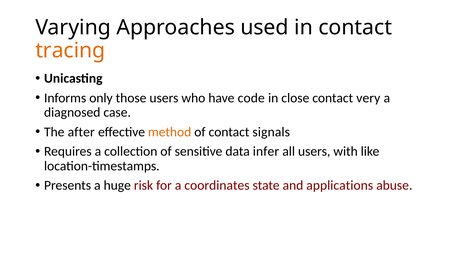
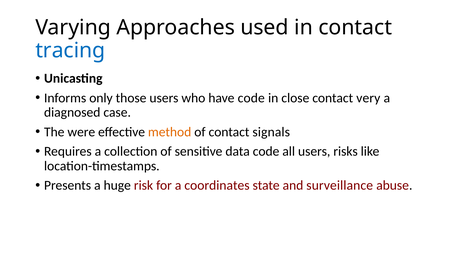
tracing colour: orange -> blue
after: after -> were
data infer: infer -> code
with: with -> risks
applications: applications -> surveillance
